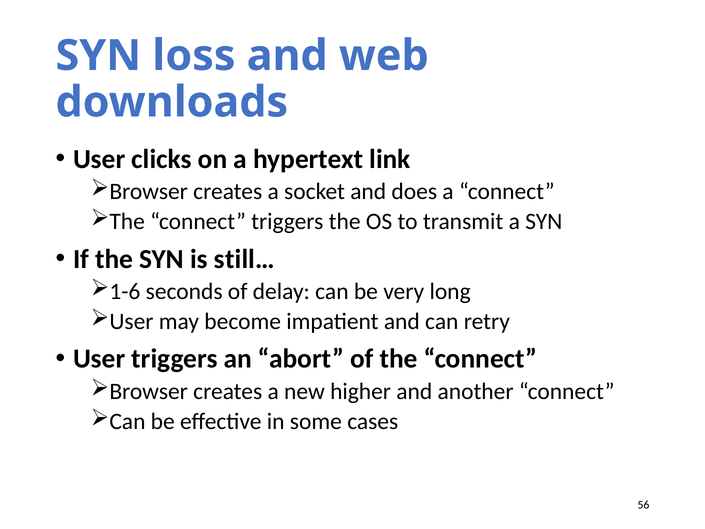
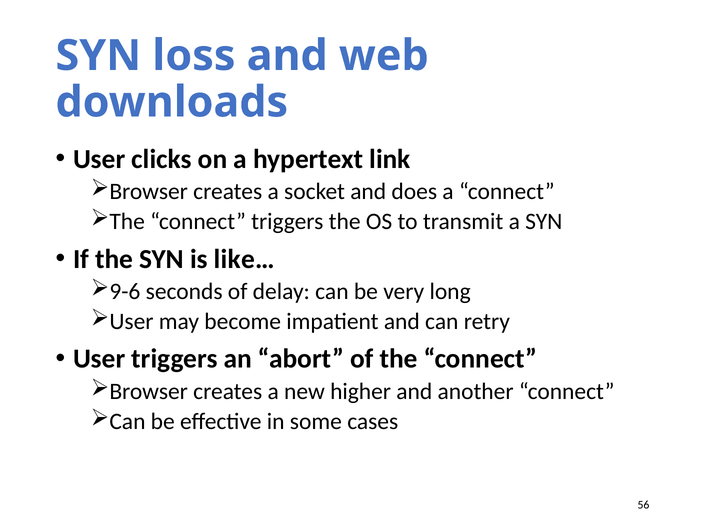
still…: still… -> like…
1-6: 1-6 -> 9-6
